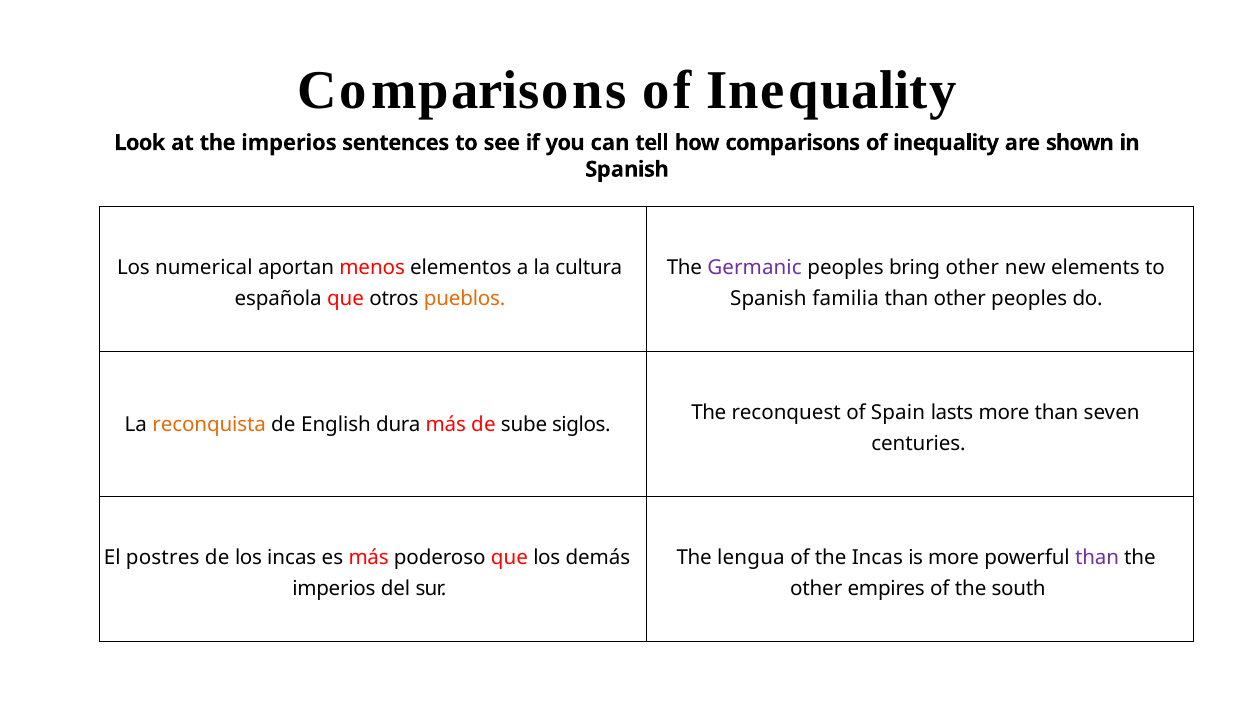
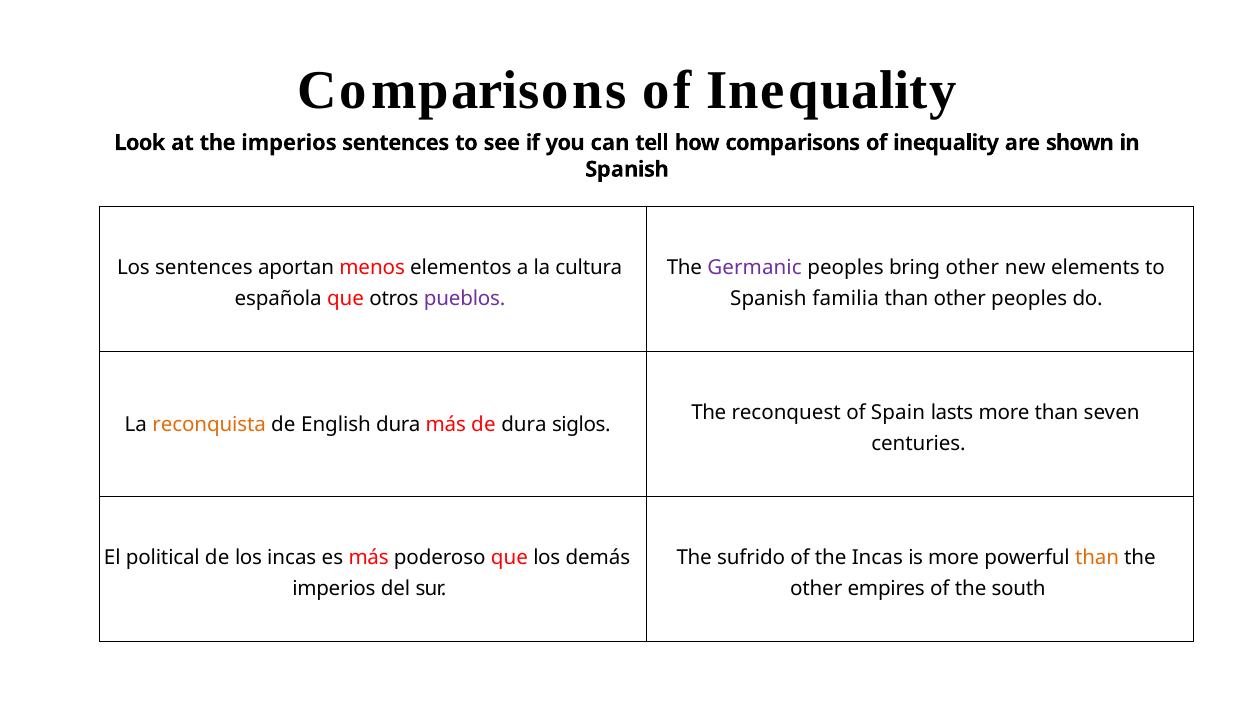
Los numerical: numerical -> sentences
pueblos colour: orange -> purple
de sube: sube -> dura
postres: postres -> political
lengua: lengua -> sufrido
than at (1097, 558) colour: purple -> orange
